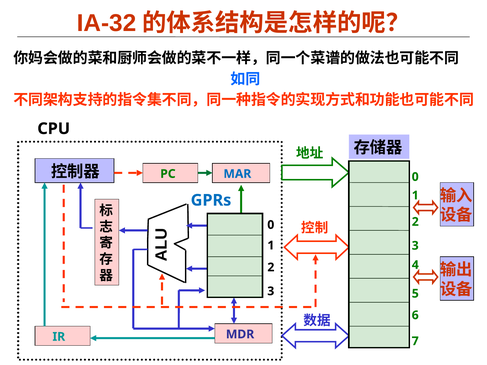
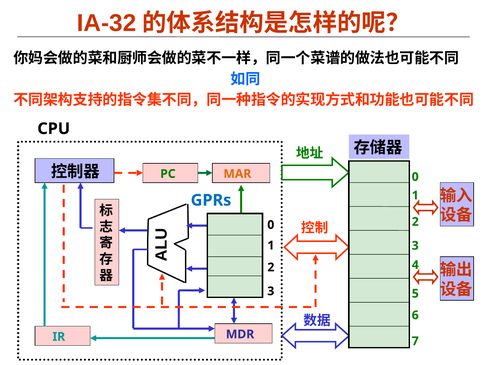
MAR colour: blue -> orange
